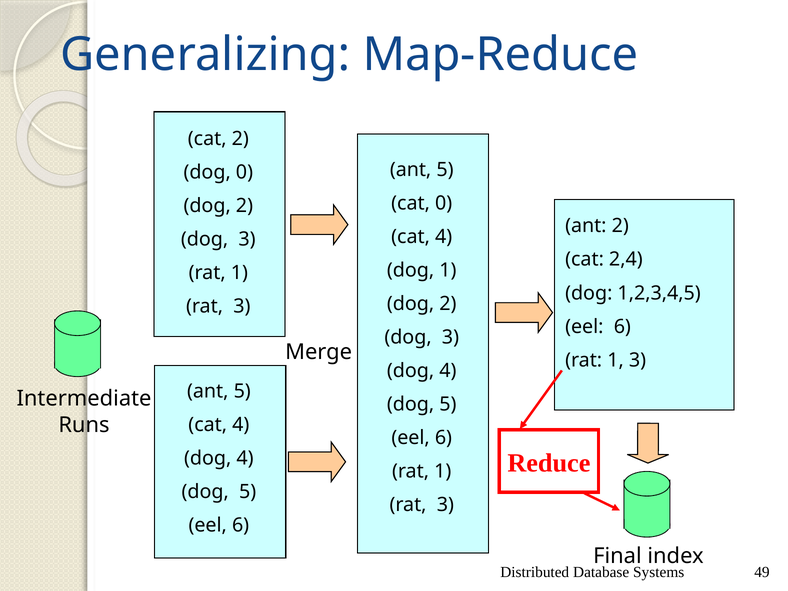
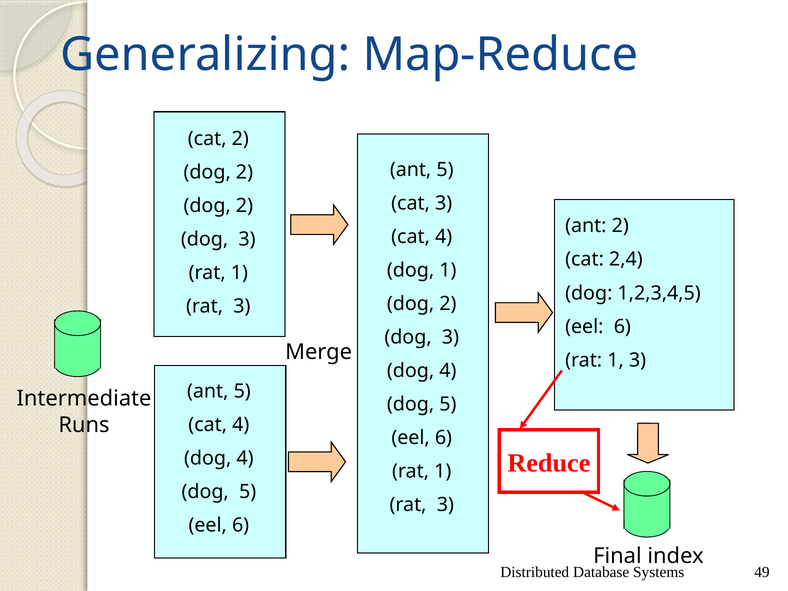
0 at (244, 172): 0 -> 2
cat 0: 0 -> 3
